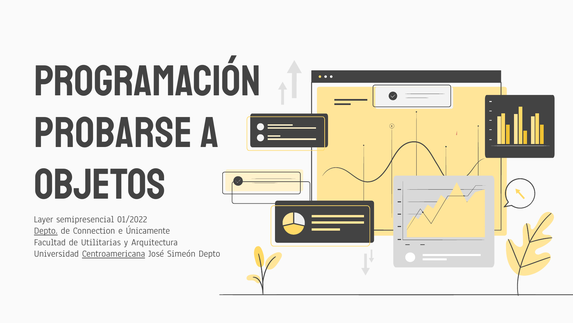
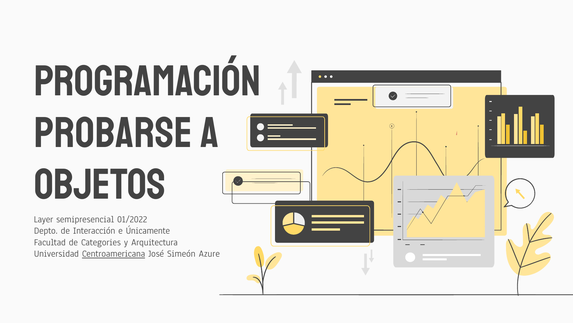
Depto at (46, 230) underline: present -> none
Connection: Connection -> Interacción
Utilitarias: Utilitarias -> Categories
Simeón Depto: Depto -> Azure
